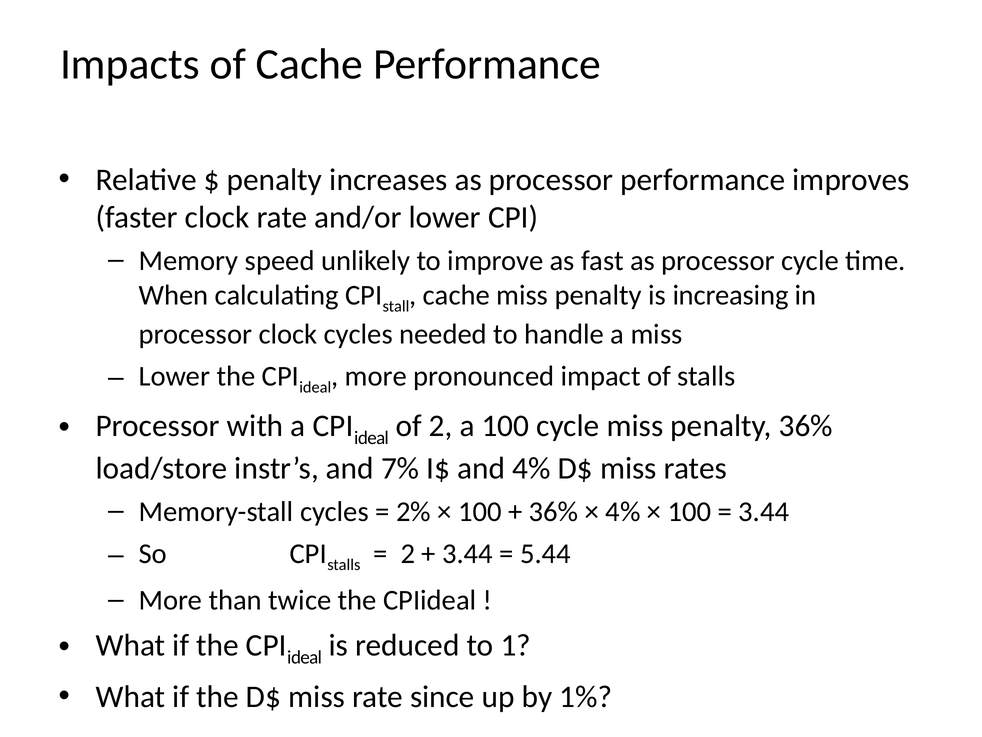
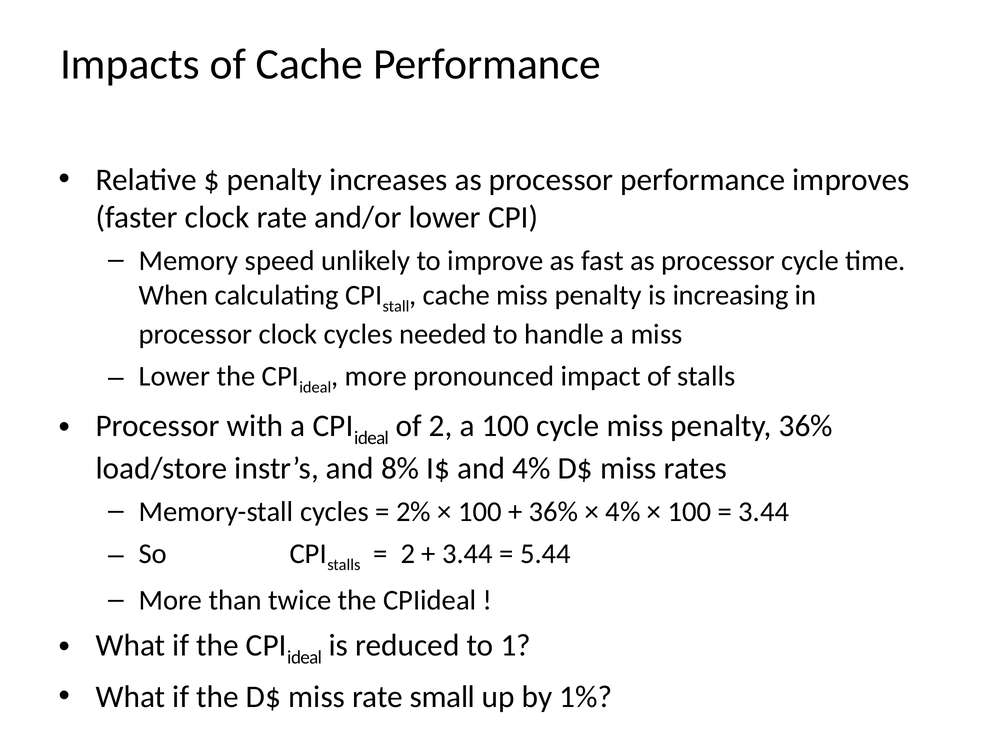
7%: 7% -> 8%
since: since -> small
